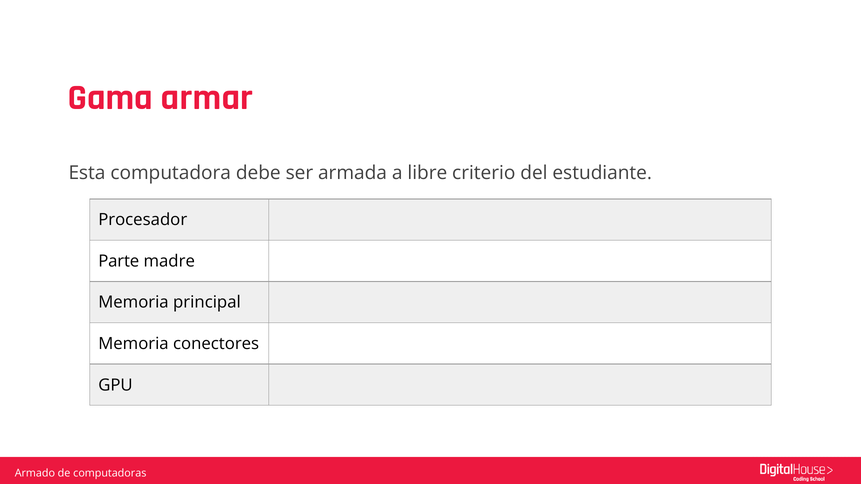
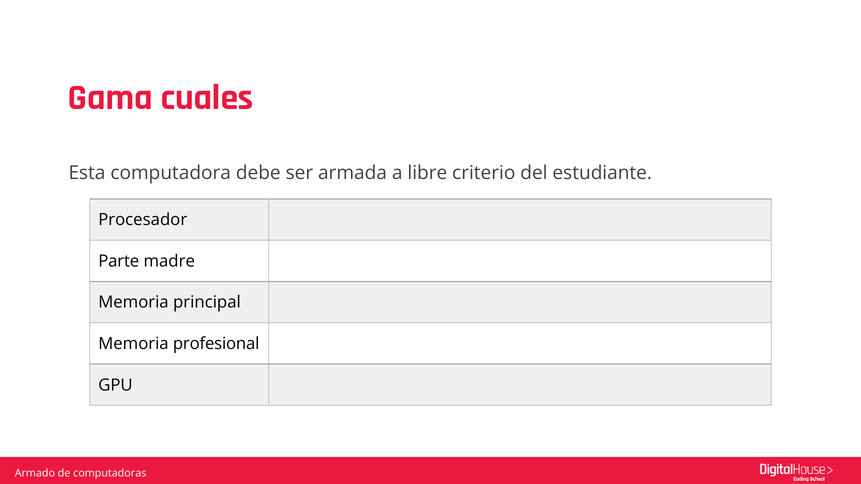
armar: armar -> cuales
conectores: conectores -> profesional
